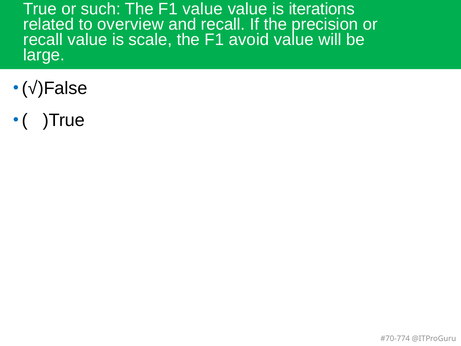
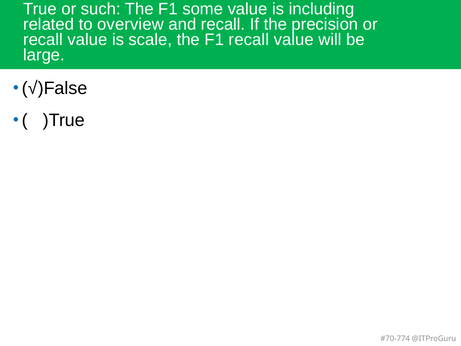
F1 value: value -> some
iterations: iterations -> including
F1 avoid: avoid -> recall
